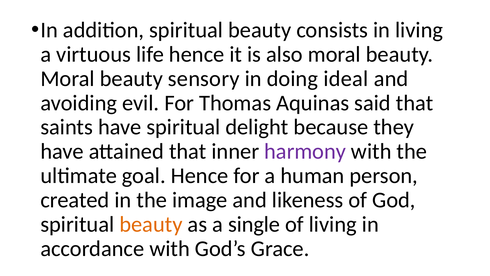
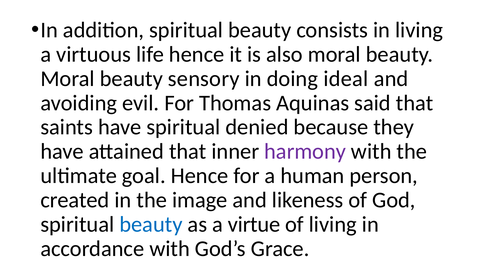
delight: delight -> denied
beauty at (151, 224) colour: orange -> blue
single: single -> virtue
